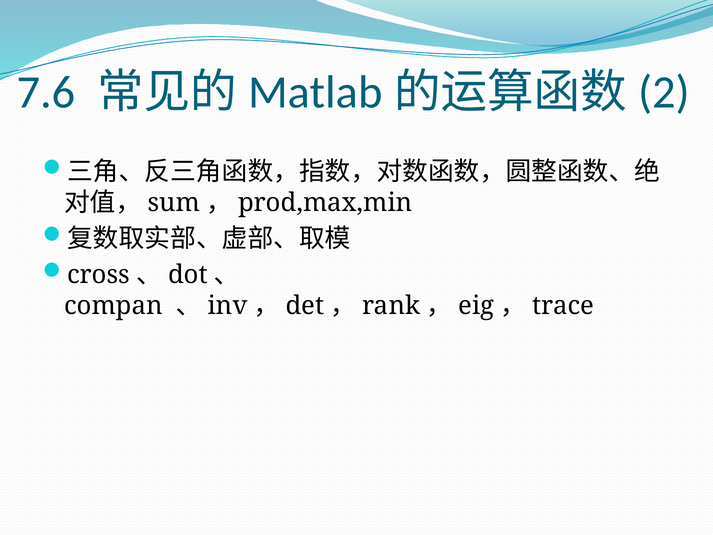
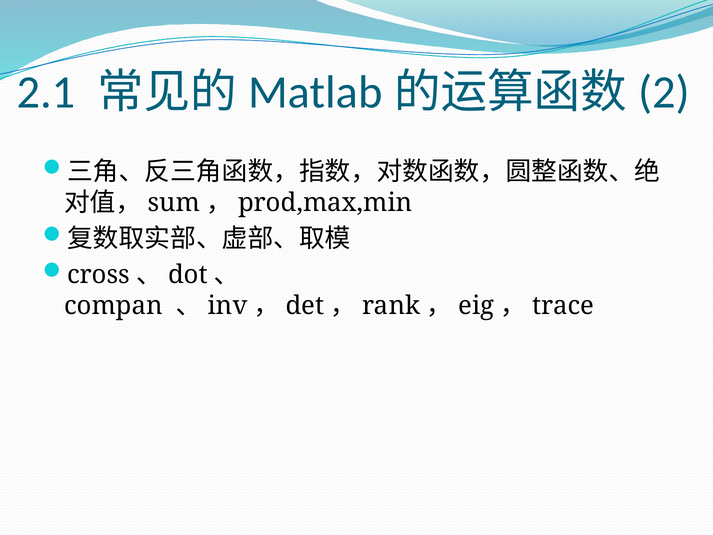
7.6: 7.6 -> 2.1
